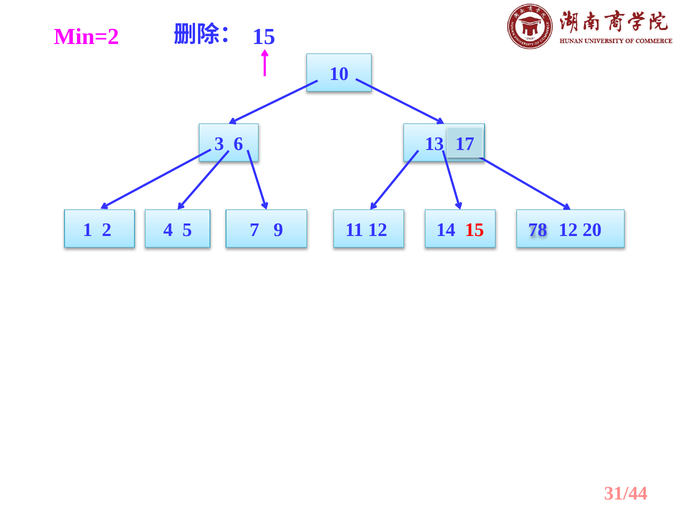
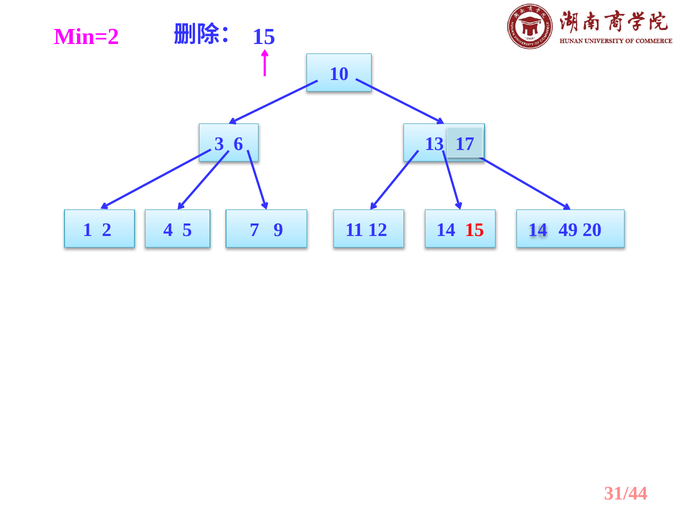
9 78: 78 -> 14
15 12: 12 -> 49
